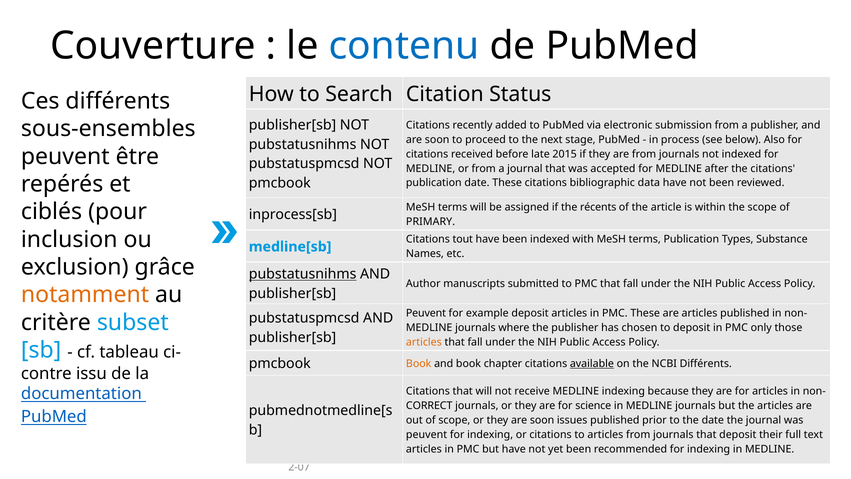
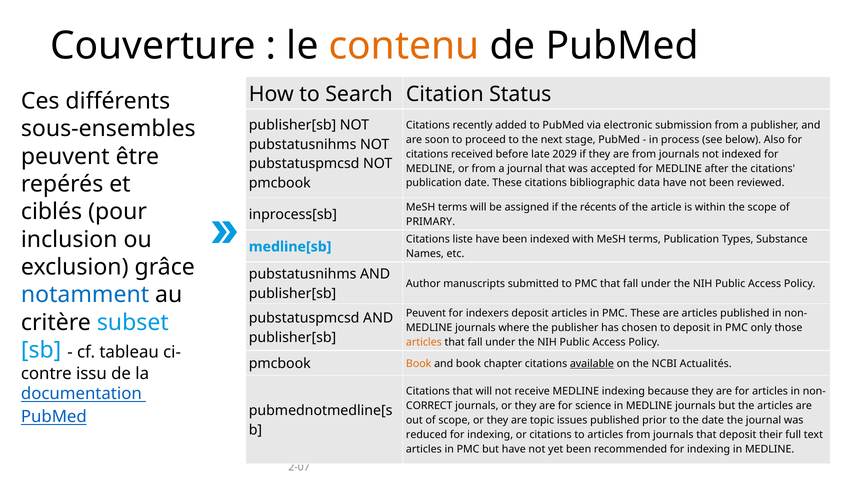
contenu colour: blue -> orange
2015: 2015 -> 2029
tout: tout -> liste
pubstatusnihms at (303, 274) underline: present -> none
notamment colour: orange -> blue
example: example -> indexers
NCBI Différents: Différents -> Actualités
they are soon: soon -> topic
peuvent at (427, 434): peuvent -> reduced
